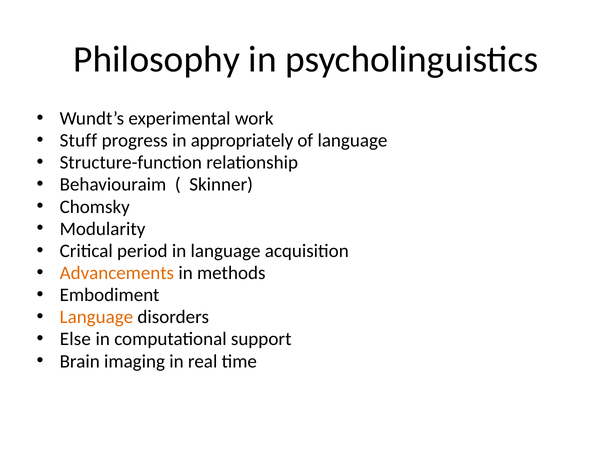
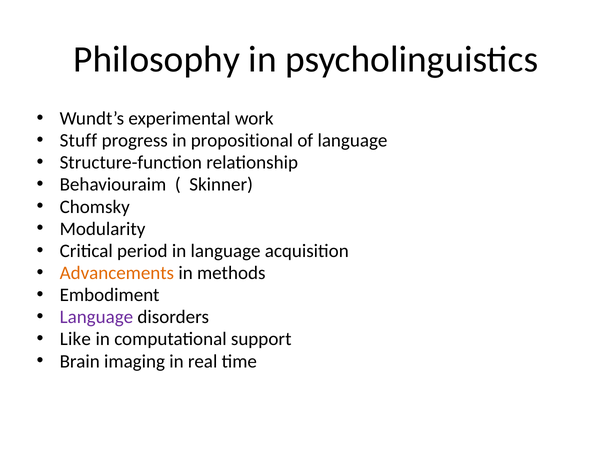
appropriately: appropriately -> propositional
Language at (96, 317) colour: orange -> purple
Else: Else -> Like
